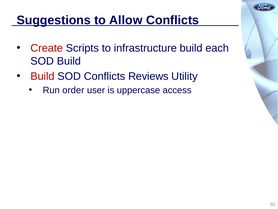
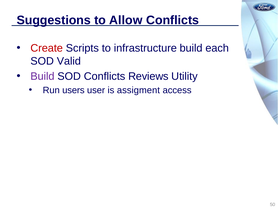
SOD Build: Build -> Valid
Build at (43, 76) colour: red -> purple
order: order -> users
uppercase: uppercase -> assigment
